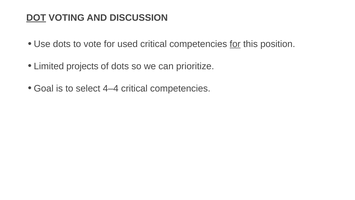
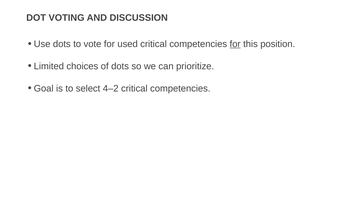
DOT underline: present -> none
projects: projects -> choices
4–4: 4–4 -> 4–2
